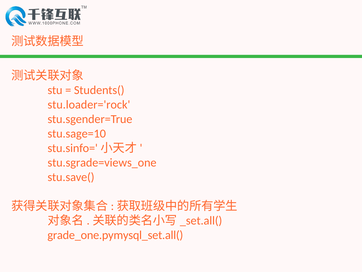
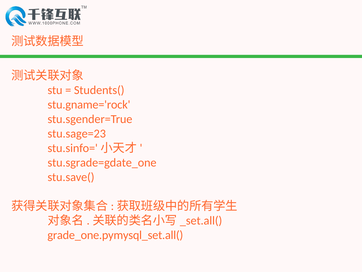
stu.loader='rock: stu.loader='rock -> stu.gname='rock
stu.sage=10: stu.sage=10 -> stu.sage=23
stu.sgrade=views_one: stu.sgrade=views_one -> stu.sgrade=gdate_one
